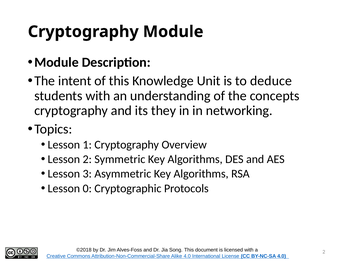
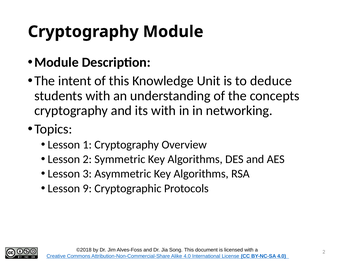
its they: they -> with
0: 0 -> 9
